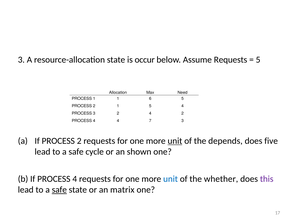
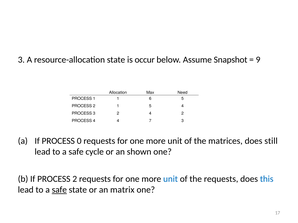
Assume Requests: Requests -> Snapshot
5 at (258, 60): 5 -> 9
If PROCESS 2: 2 -> 0
unit at (175, 141) underline: present -> none
depends: depends -> matrices
five: five -> still
If PROCESS 4: 4 -> 2
the whether: whether -> requests
this colour: purple -> blue
